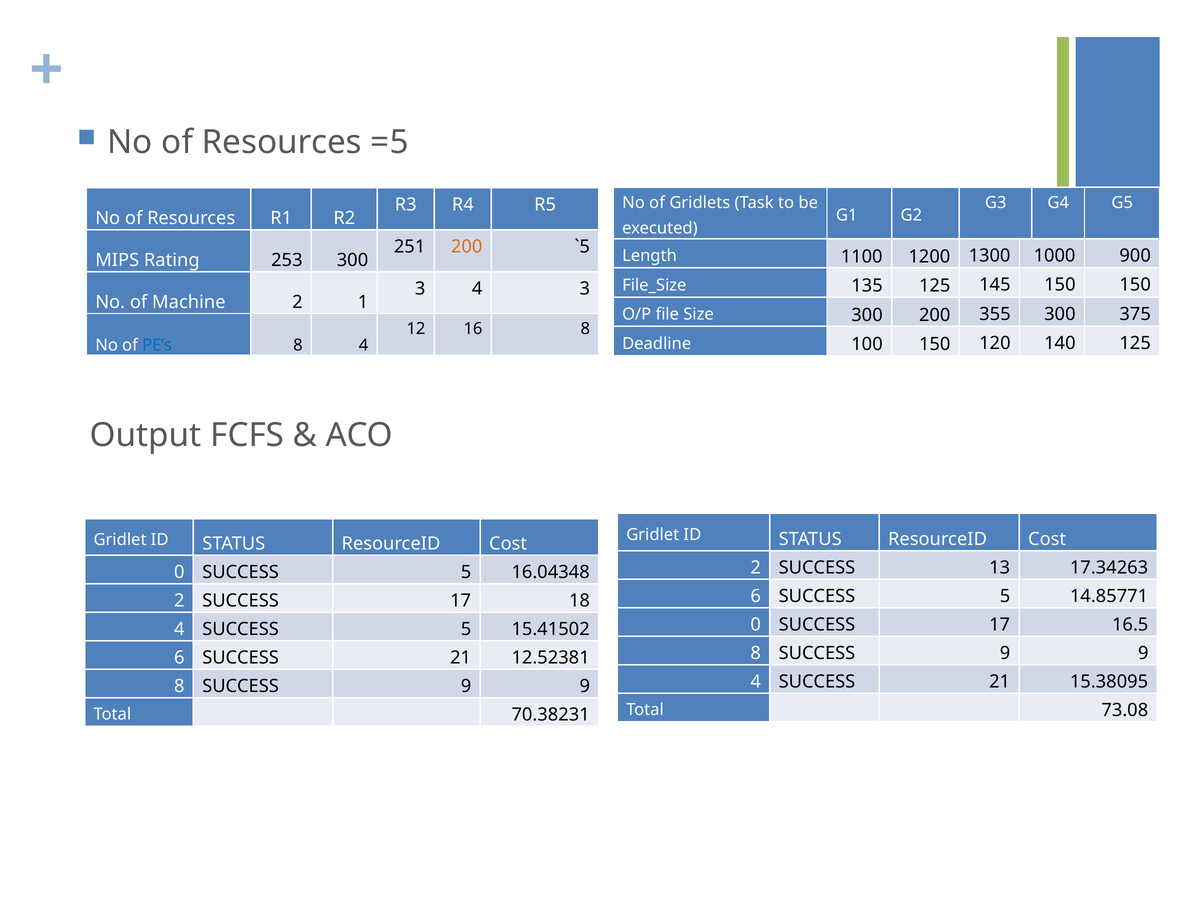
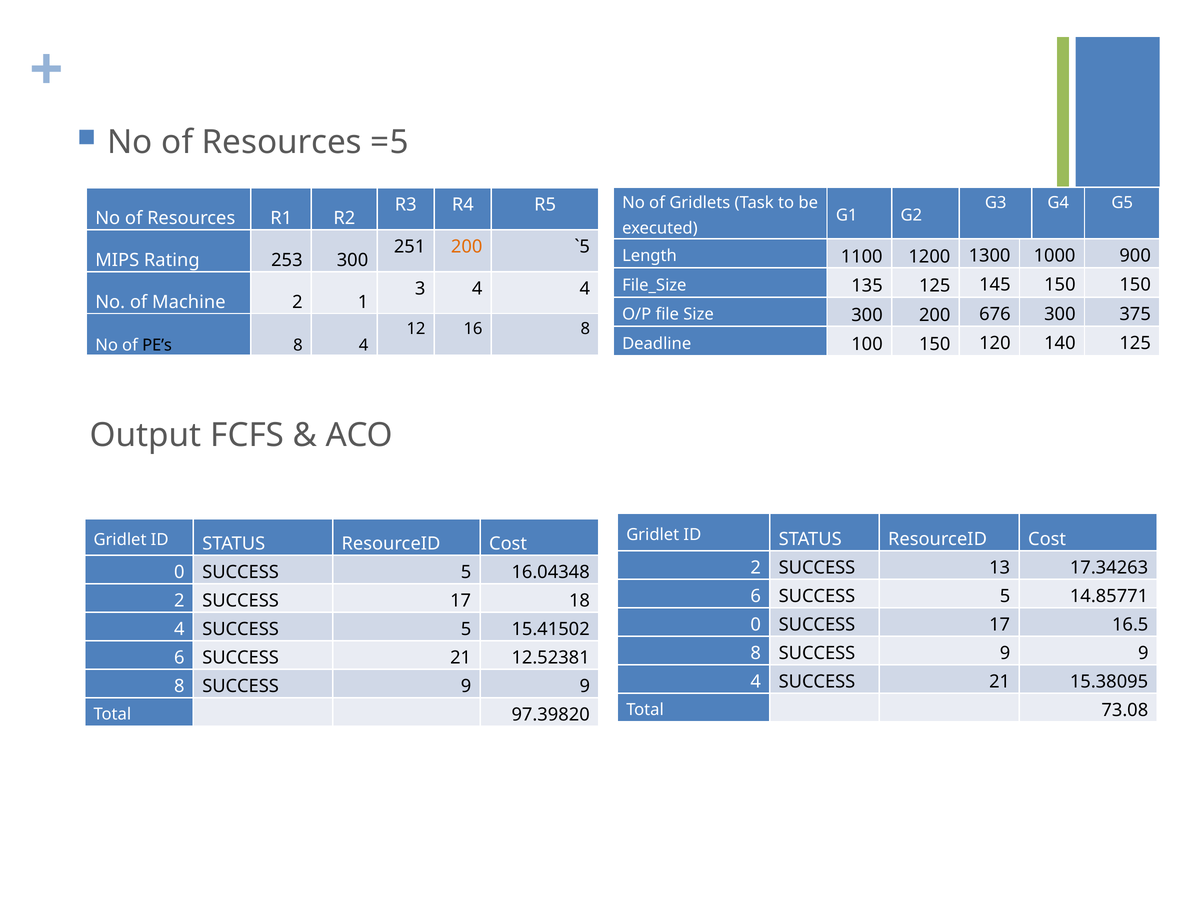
4 3: 3 -> 4
355: 355 -> 676
PE’s colour: blue -> black
70.38231: 70.38231 -> 97.39820
